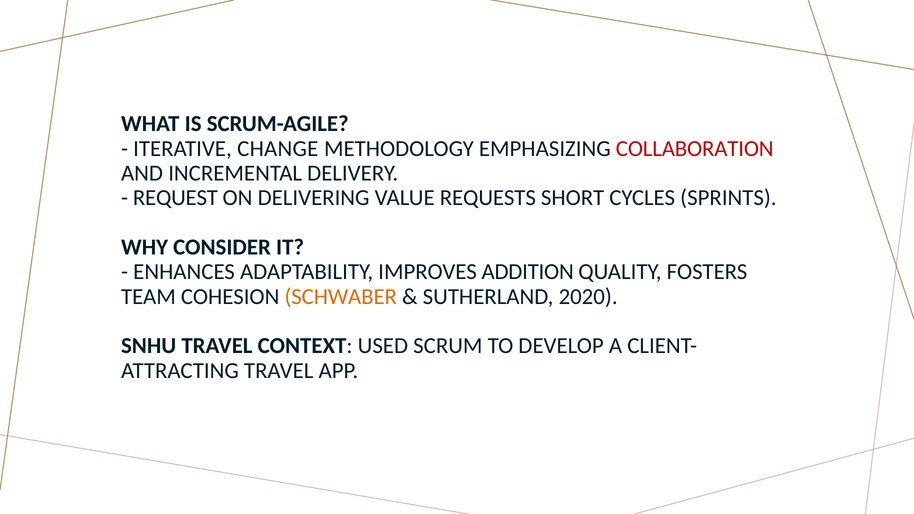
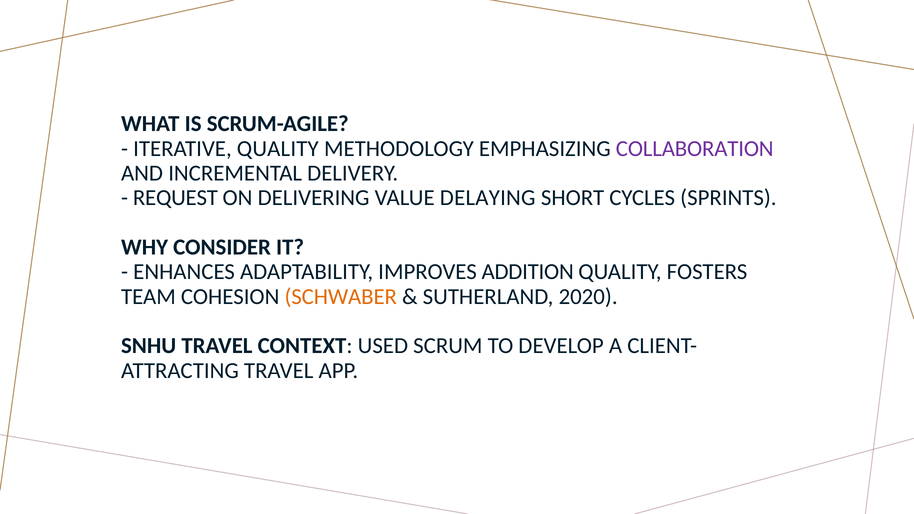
ITERATIVE CHANGE: CHANGE -> QUALITY
COLLABORATION colour: red -> purple
REQUESTS: REQUESTS -> DELAYING
